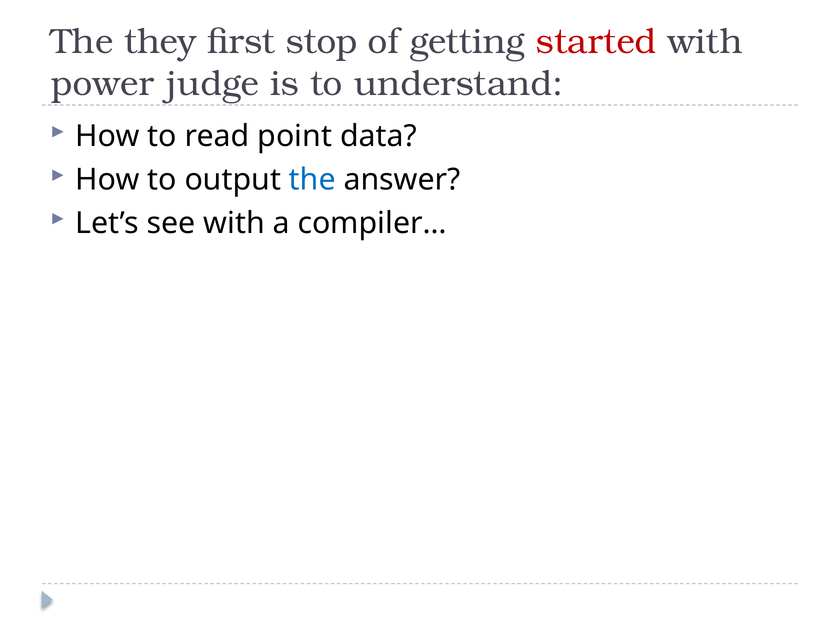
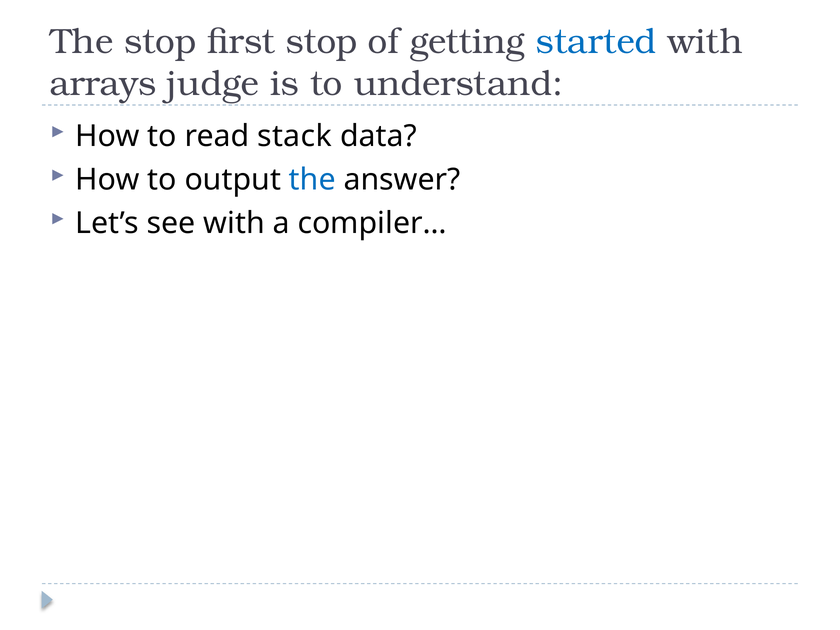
The they: they -> stop
started colour: red -> blue
power: power -> arrays
point: point -> stack
